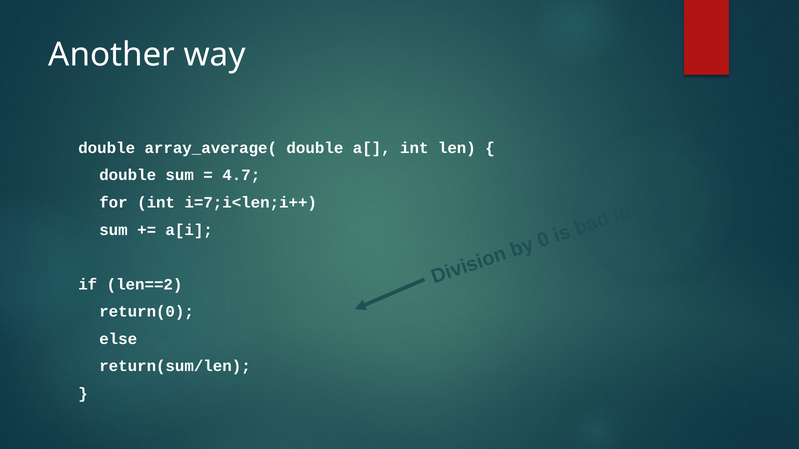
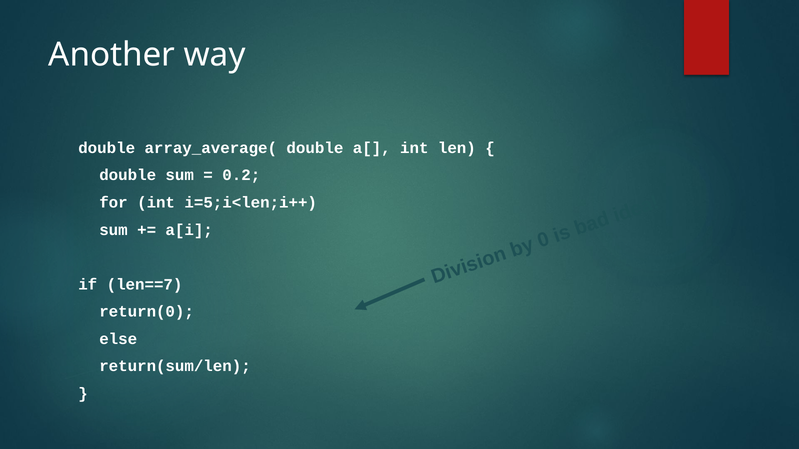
4.7: 4.7 -> 0.2
i=7;i<len;i++: i=7;i<len;i++ -> i=5;i<len;i++
len==2: len==2 -> len==7
